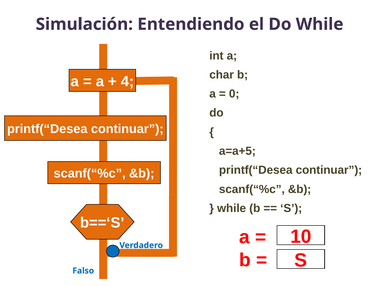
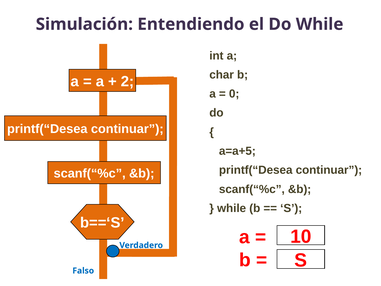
4: 4 -> 2
